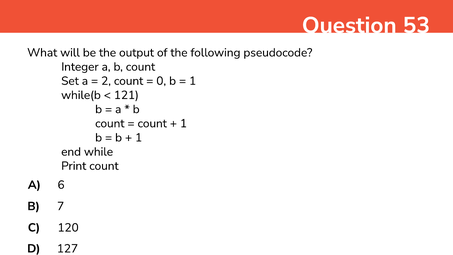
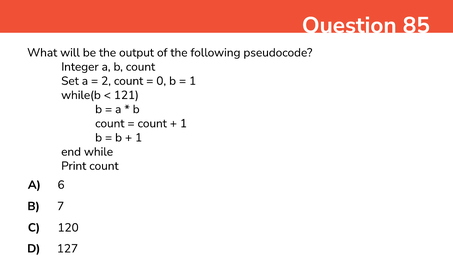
53: 53 -> 85
